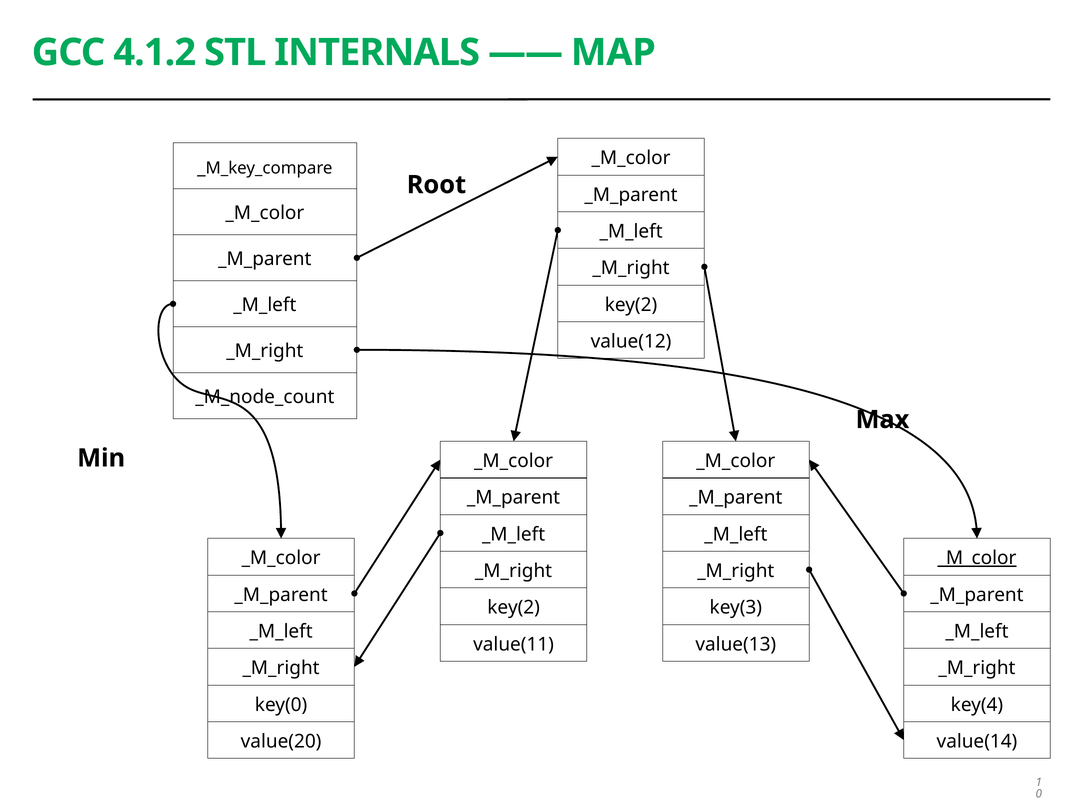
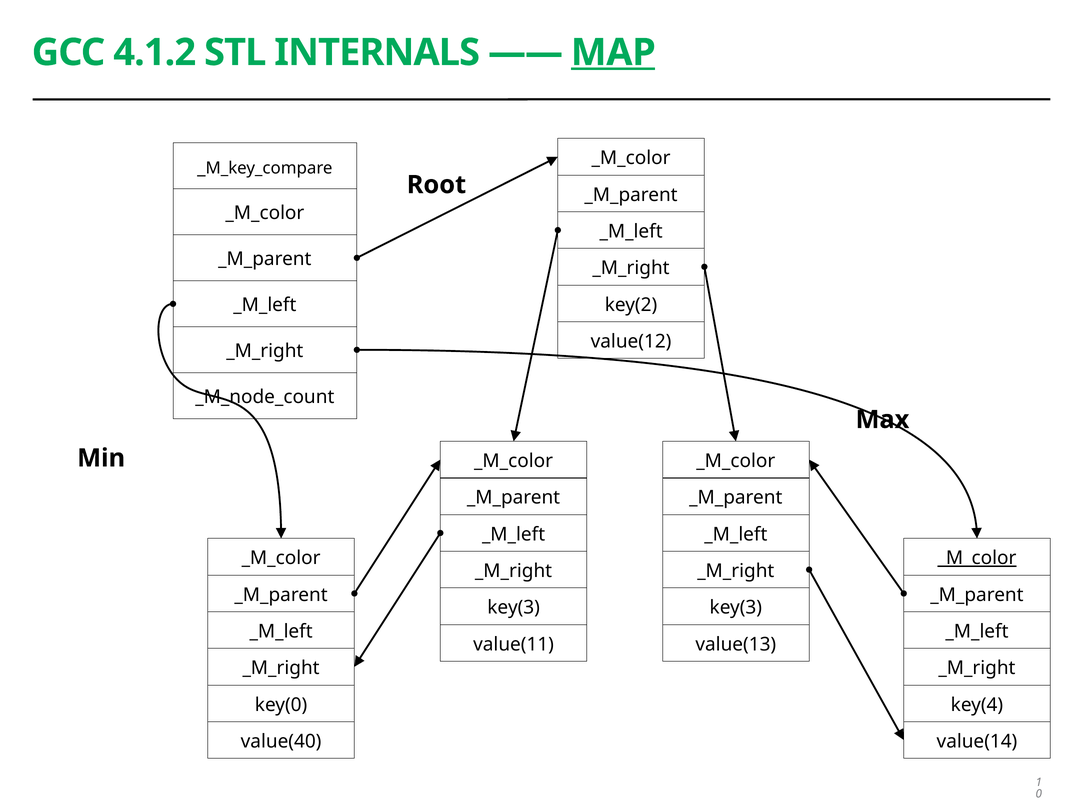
MAP underline: none -> present
key(2 at (514, 607): key(2 -> key(3
value(20: value(20 -> value(40
